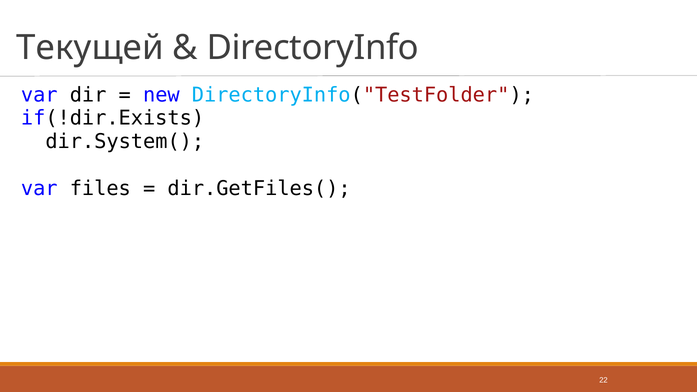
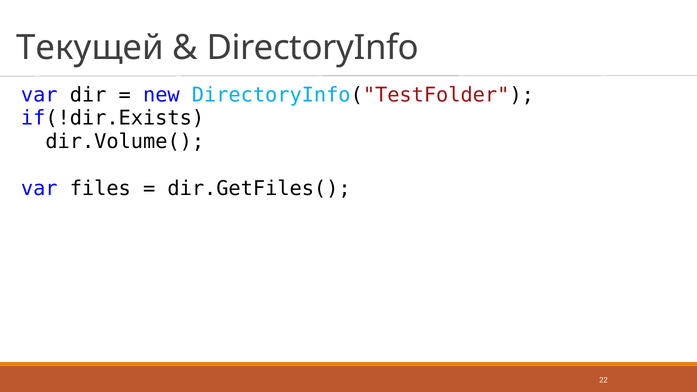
dir.System(: dir.System( -> dir.Volume(
